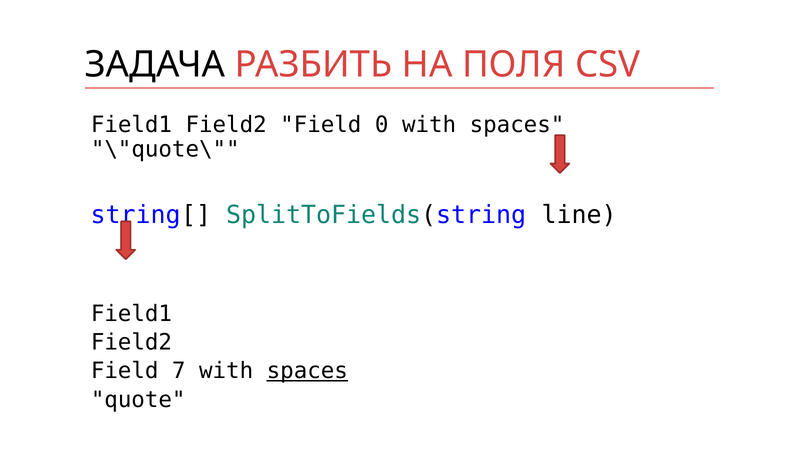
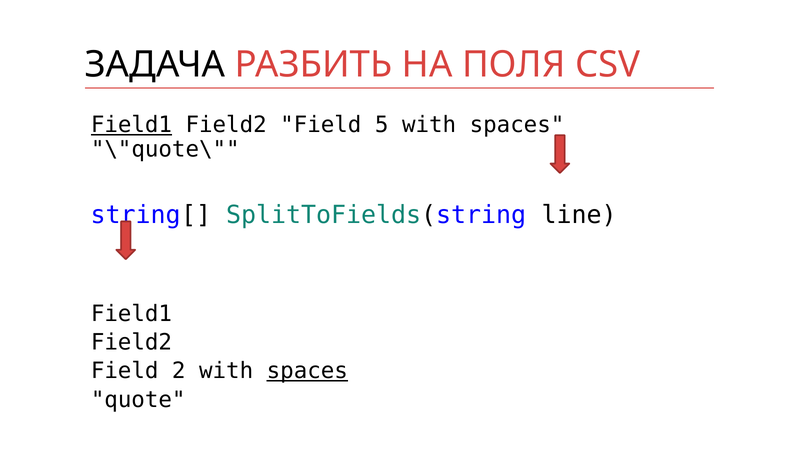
Field1 at (131, 125) underline: none -> present
0: 0 -> 5
7: 7 -> 2
